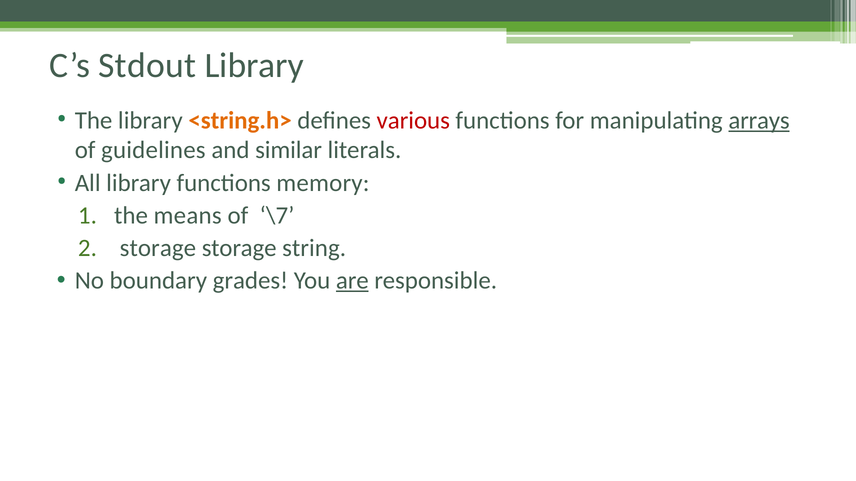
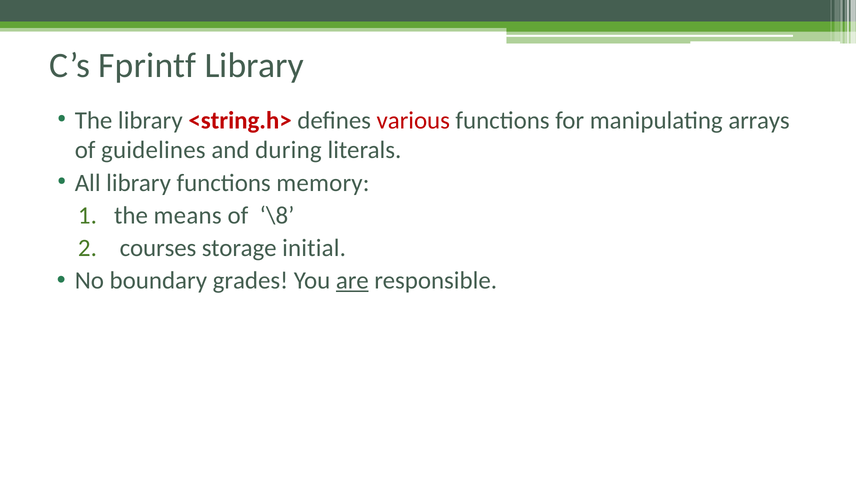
Stdout: Stdout -> Fprintf
<string.h> colour: orange -> red
arrays underline: present -> none
similar: similar -> during
\7: \7 -> \8
storage at (158, 248): storage -> courses
string: string -> initial
